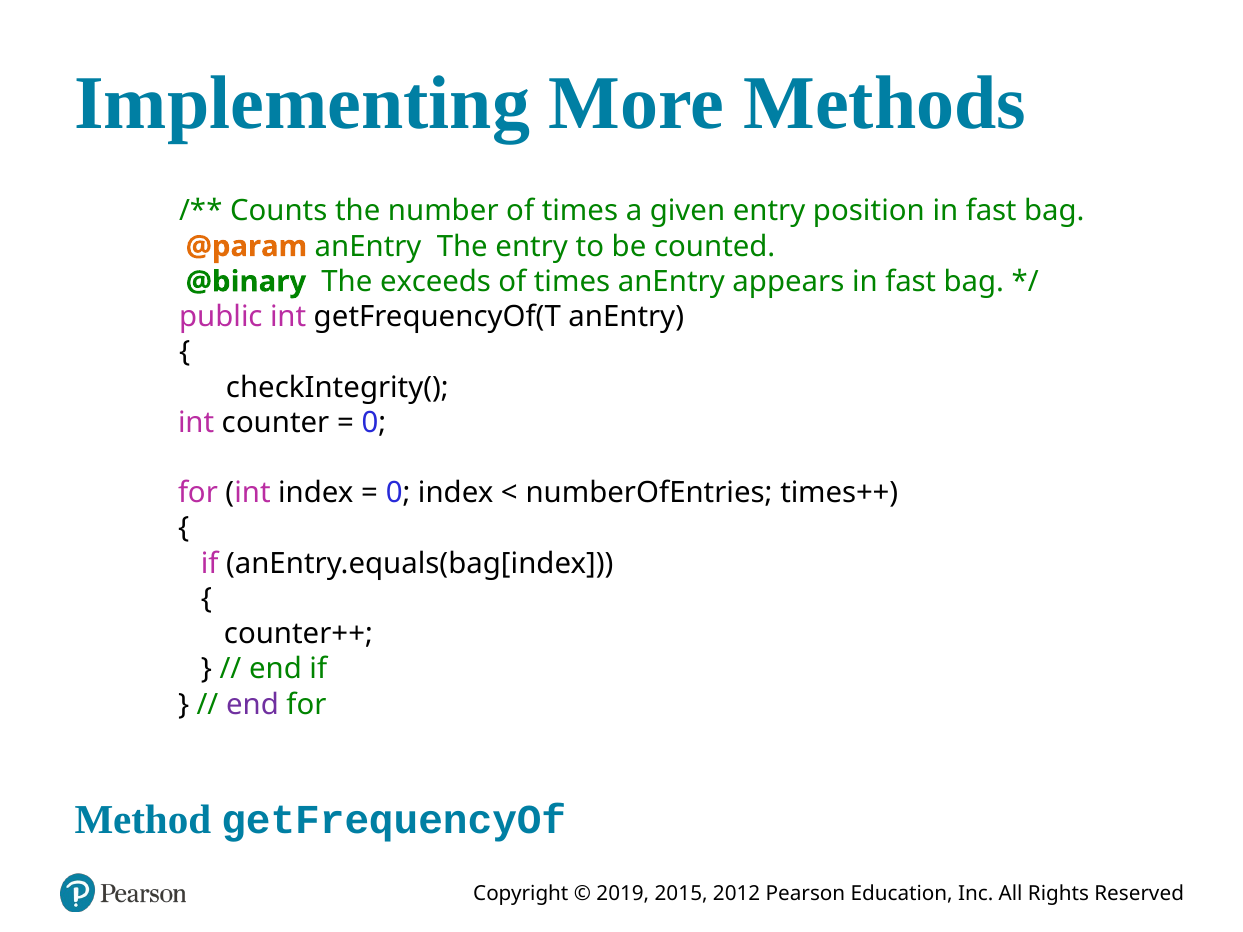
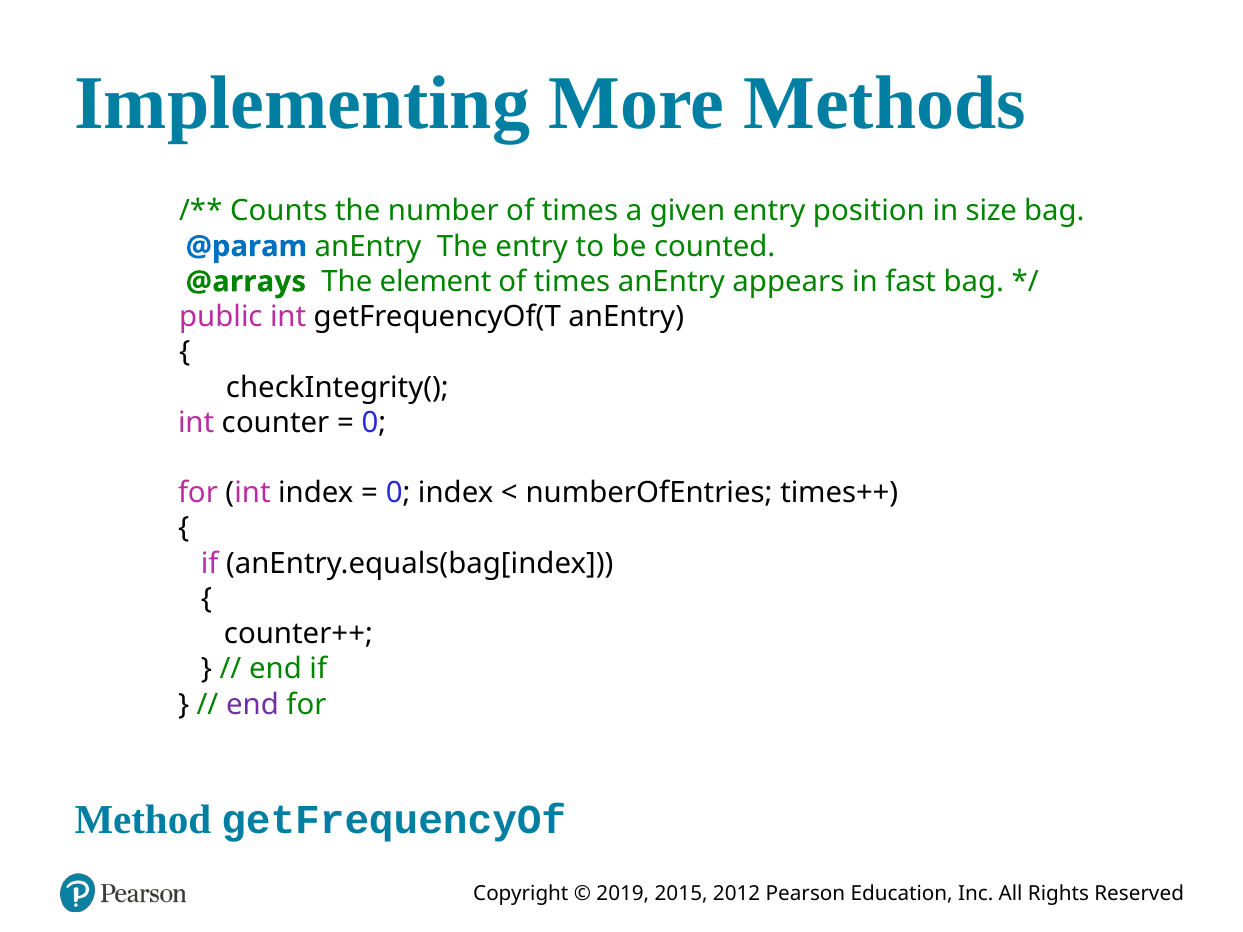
fast at (991, 211): fast -> size
@param colour: orange -> blue
@binary: @binary -> @arrays
exceeds: exceeds -> element
